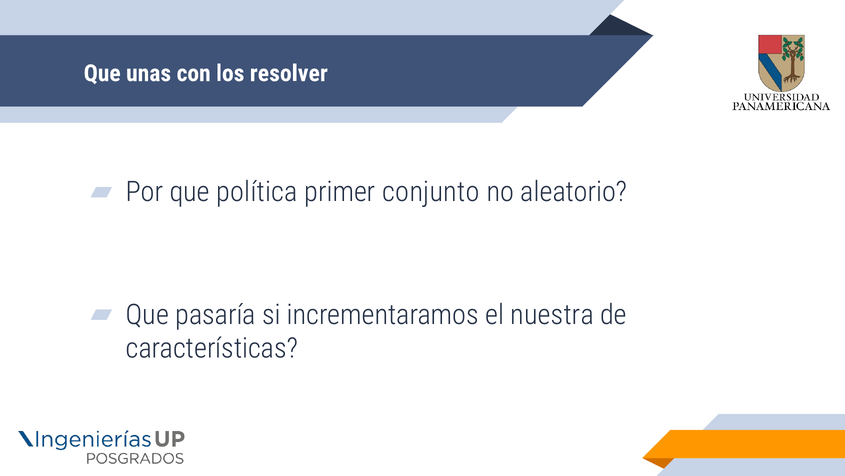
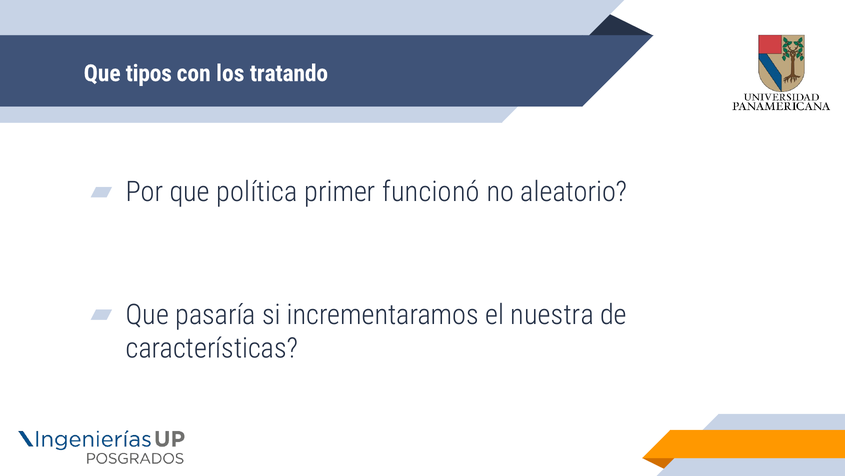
unas: unas -> tipos
resolver: resolver -> tratando
conjunto: conjunto -> funcionó
